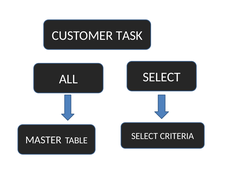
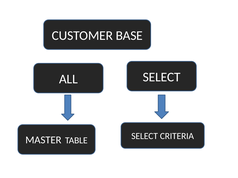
TASK: TASK -> BASE
